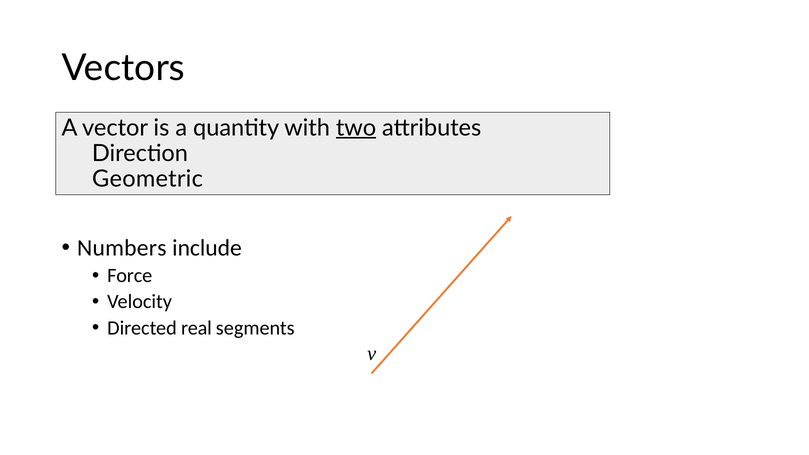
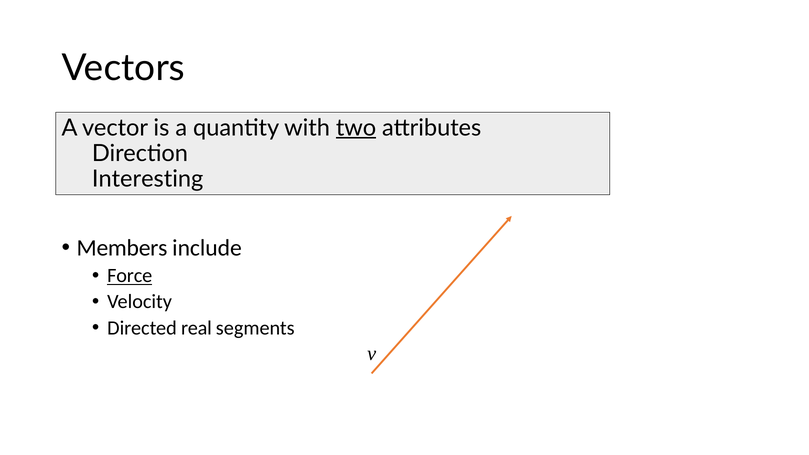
Geometric: Geometric -> Interesting
Numbers: Numbers -> Members
Force underline: none -> present
